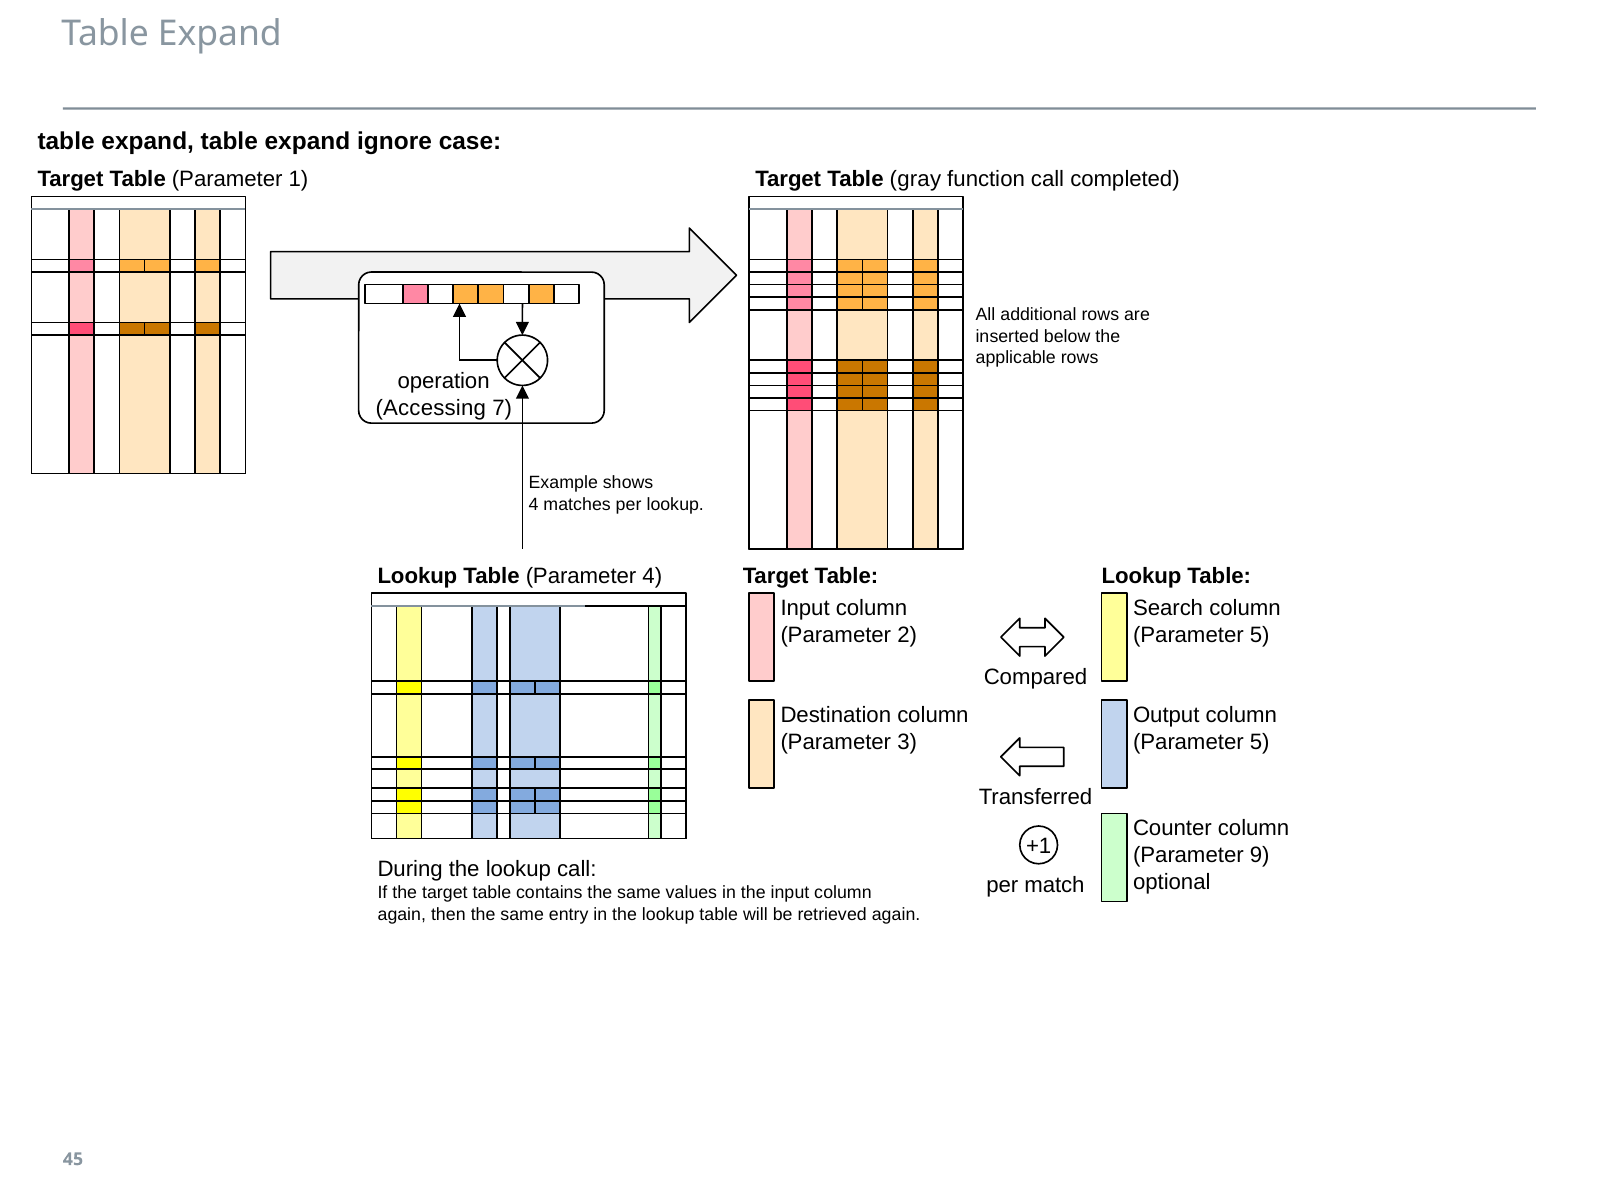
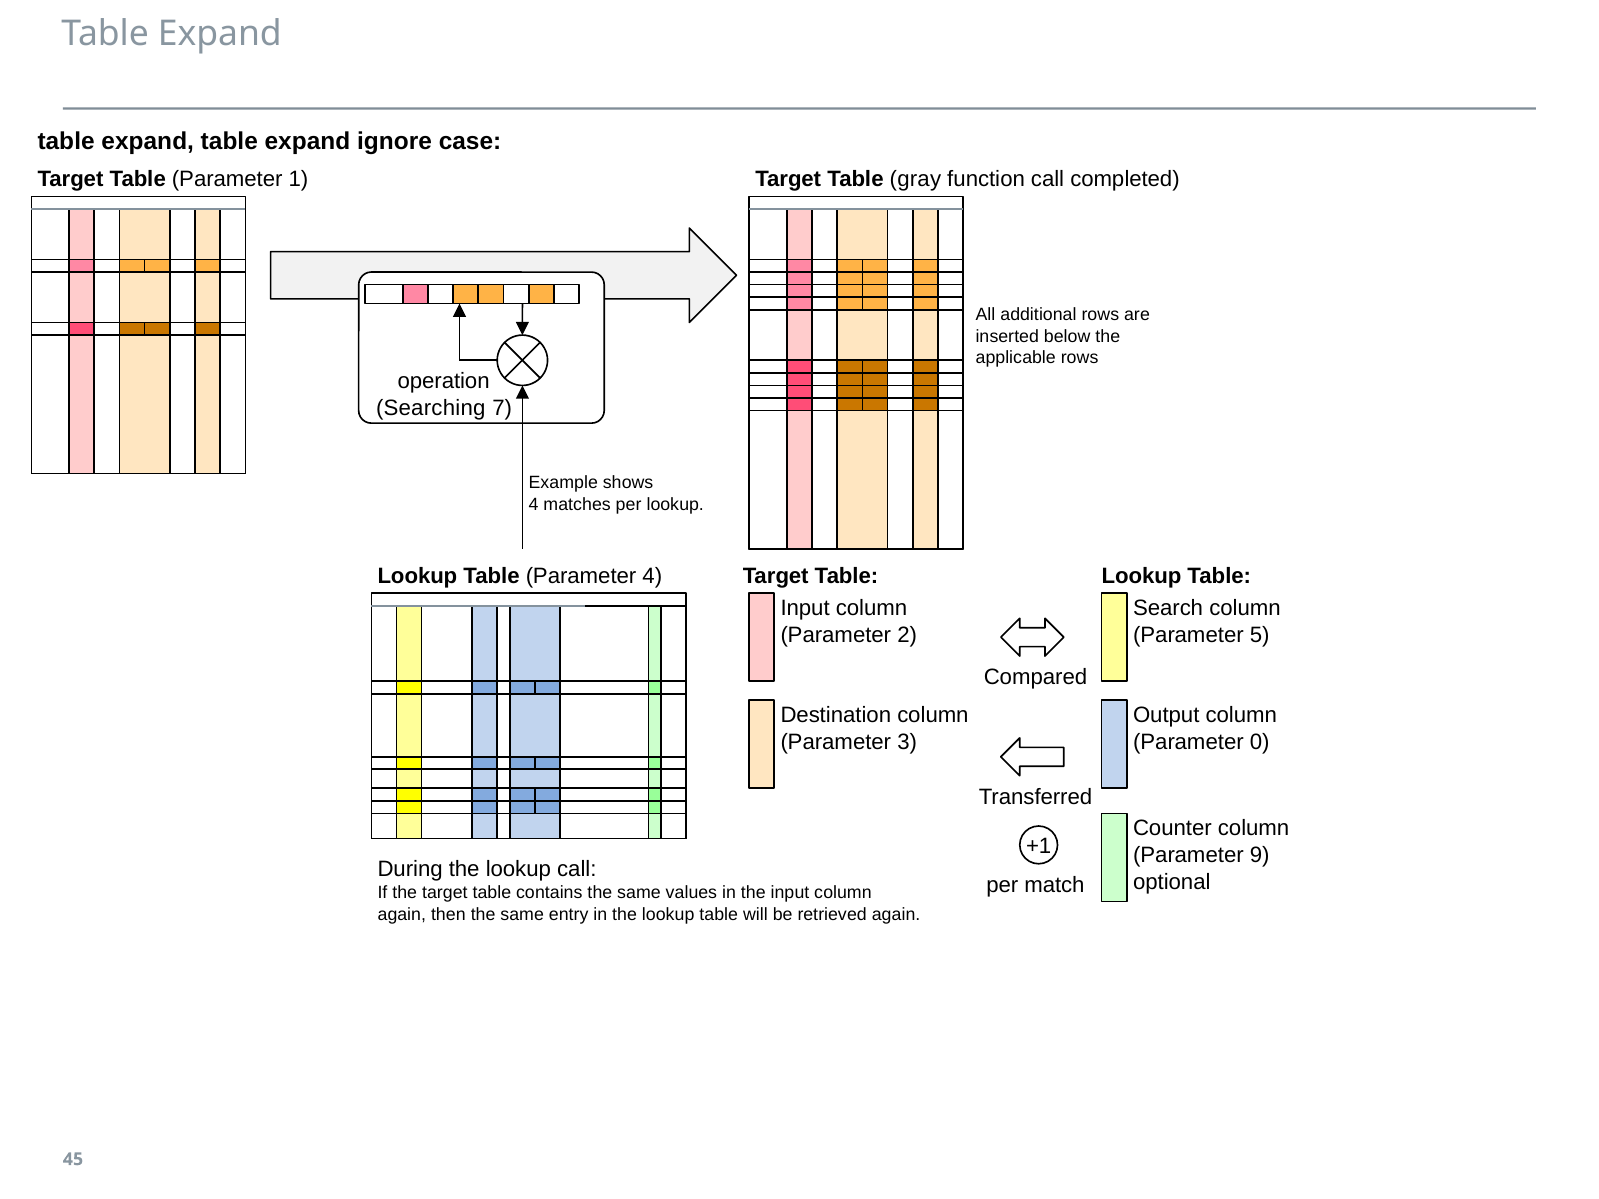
Accessing: Accessing -> Searching
5 at (1260, 742): 5 -> 0
